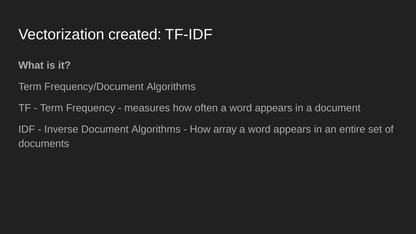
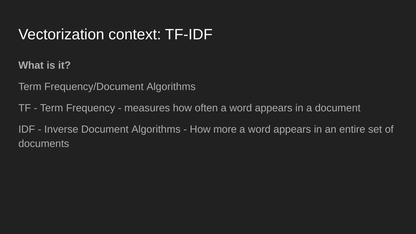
created: created -> context
array: array -> more
